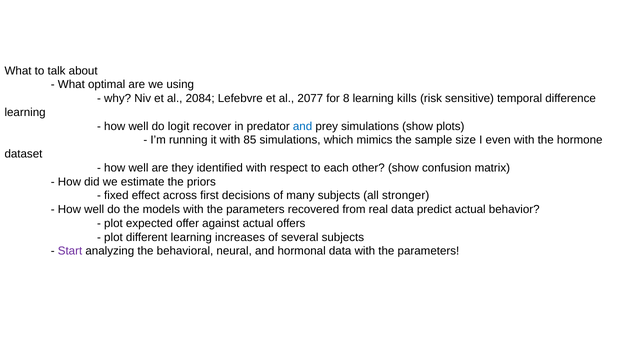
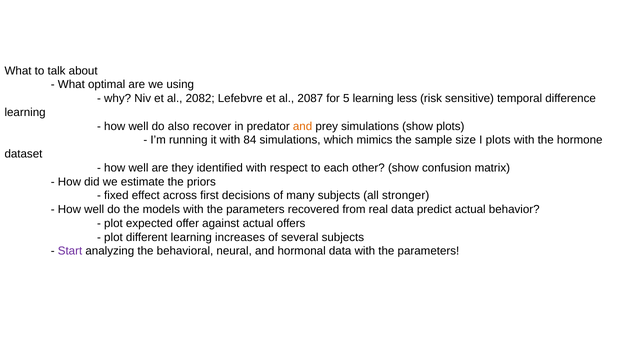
2084: 2084 -> 2082
2077: 2077 -> 2087
8: 8 -> 5
kills: kills -> less
logit: logit -> also
and at (303, 126) colour: blue -> orange
85: 85 -> 84
I even: even -> plots
